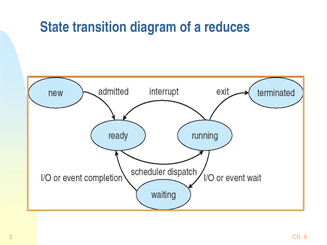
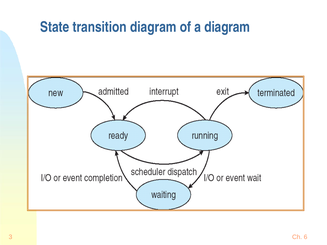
a reduces: reduces -> diagram
